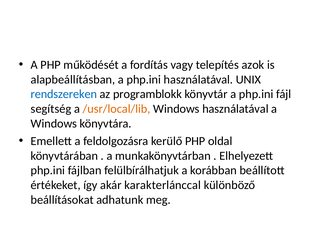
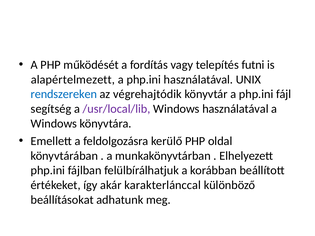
azok: azok -> futni
alapbeállításban: alapbeállításban -> alapértelmezett
programblokk: programblokk -> végrehajtódik
/usr/local/lib colour: orange -> purple
